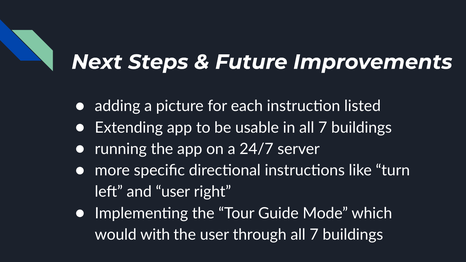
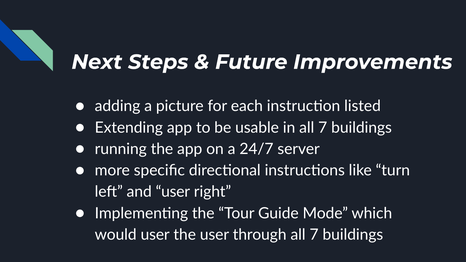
would with: with -> user
